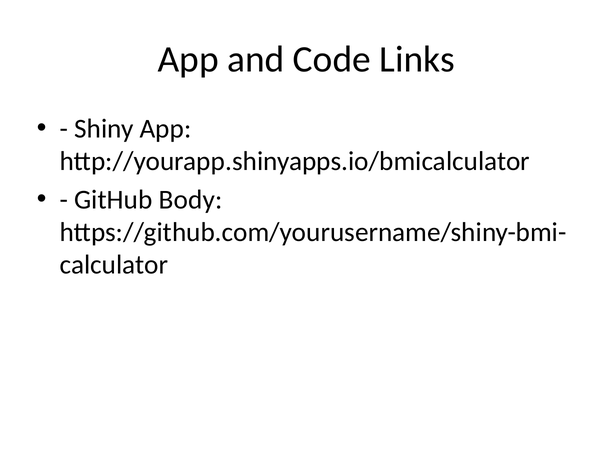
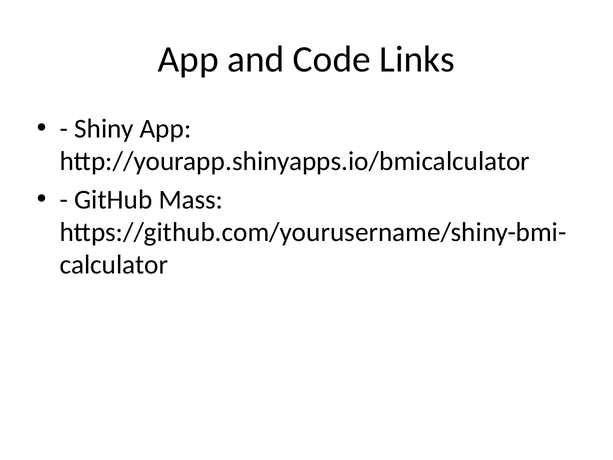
Body: Body -> Mass
